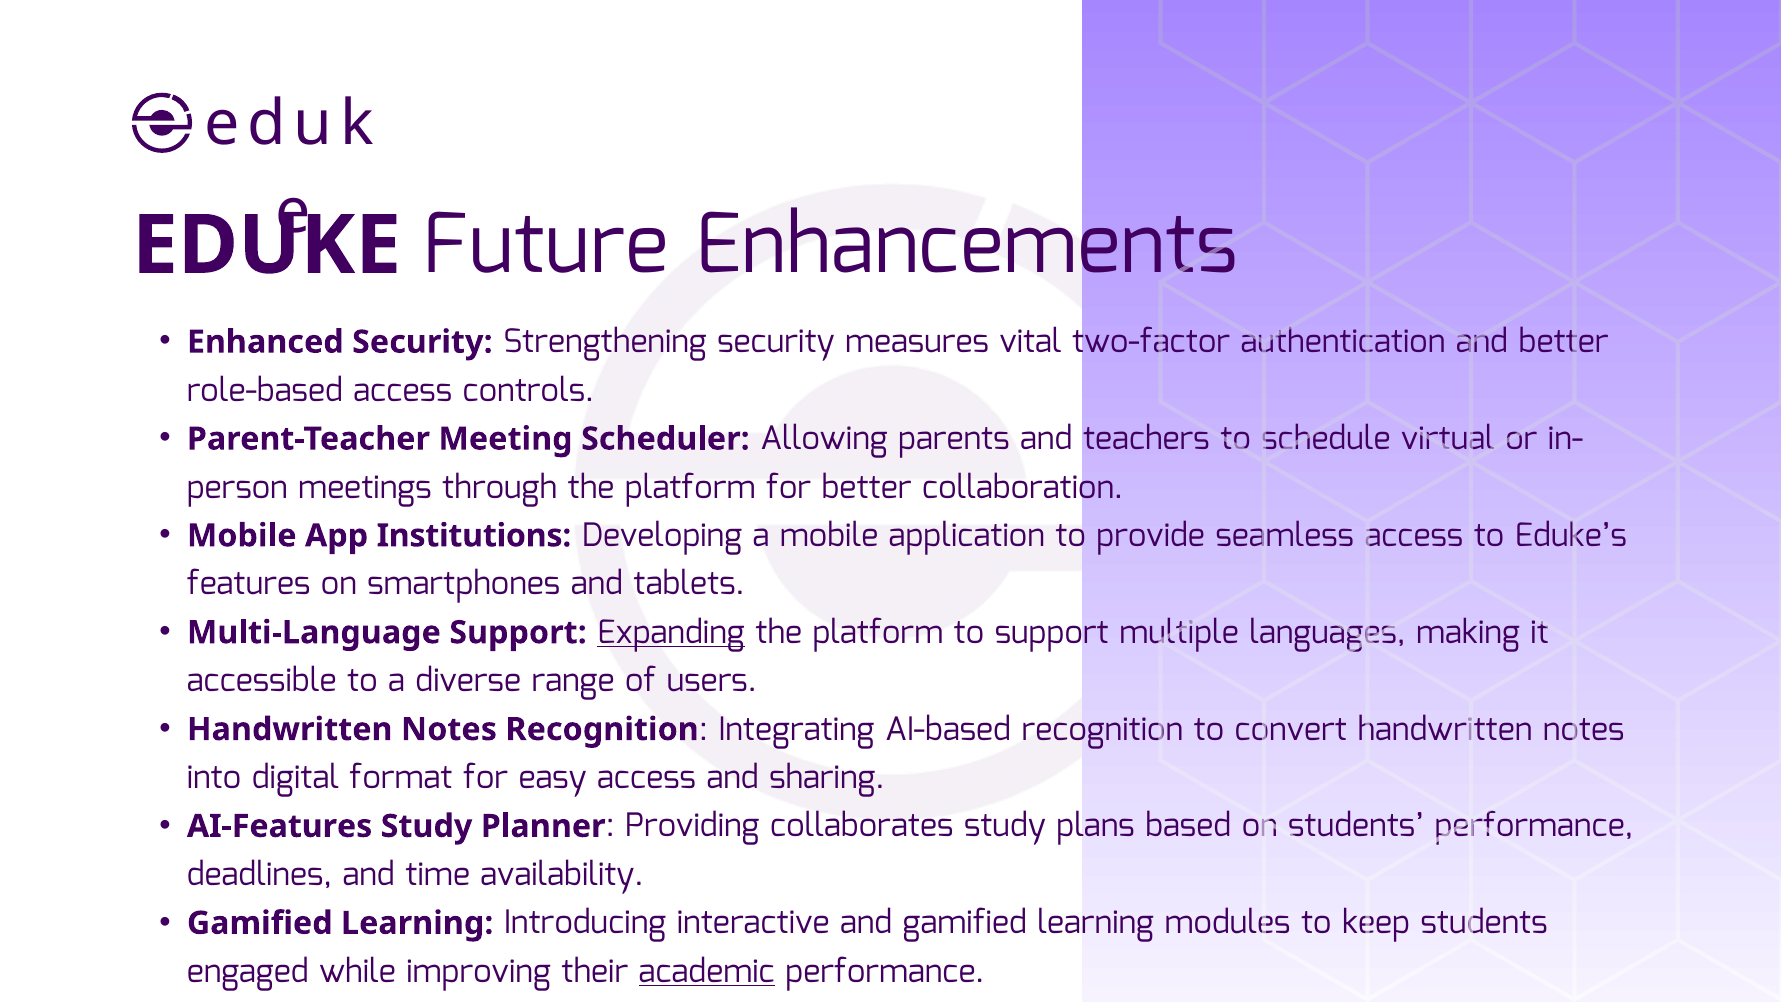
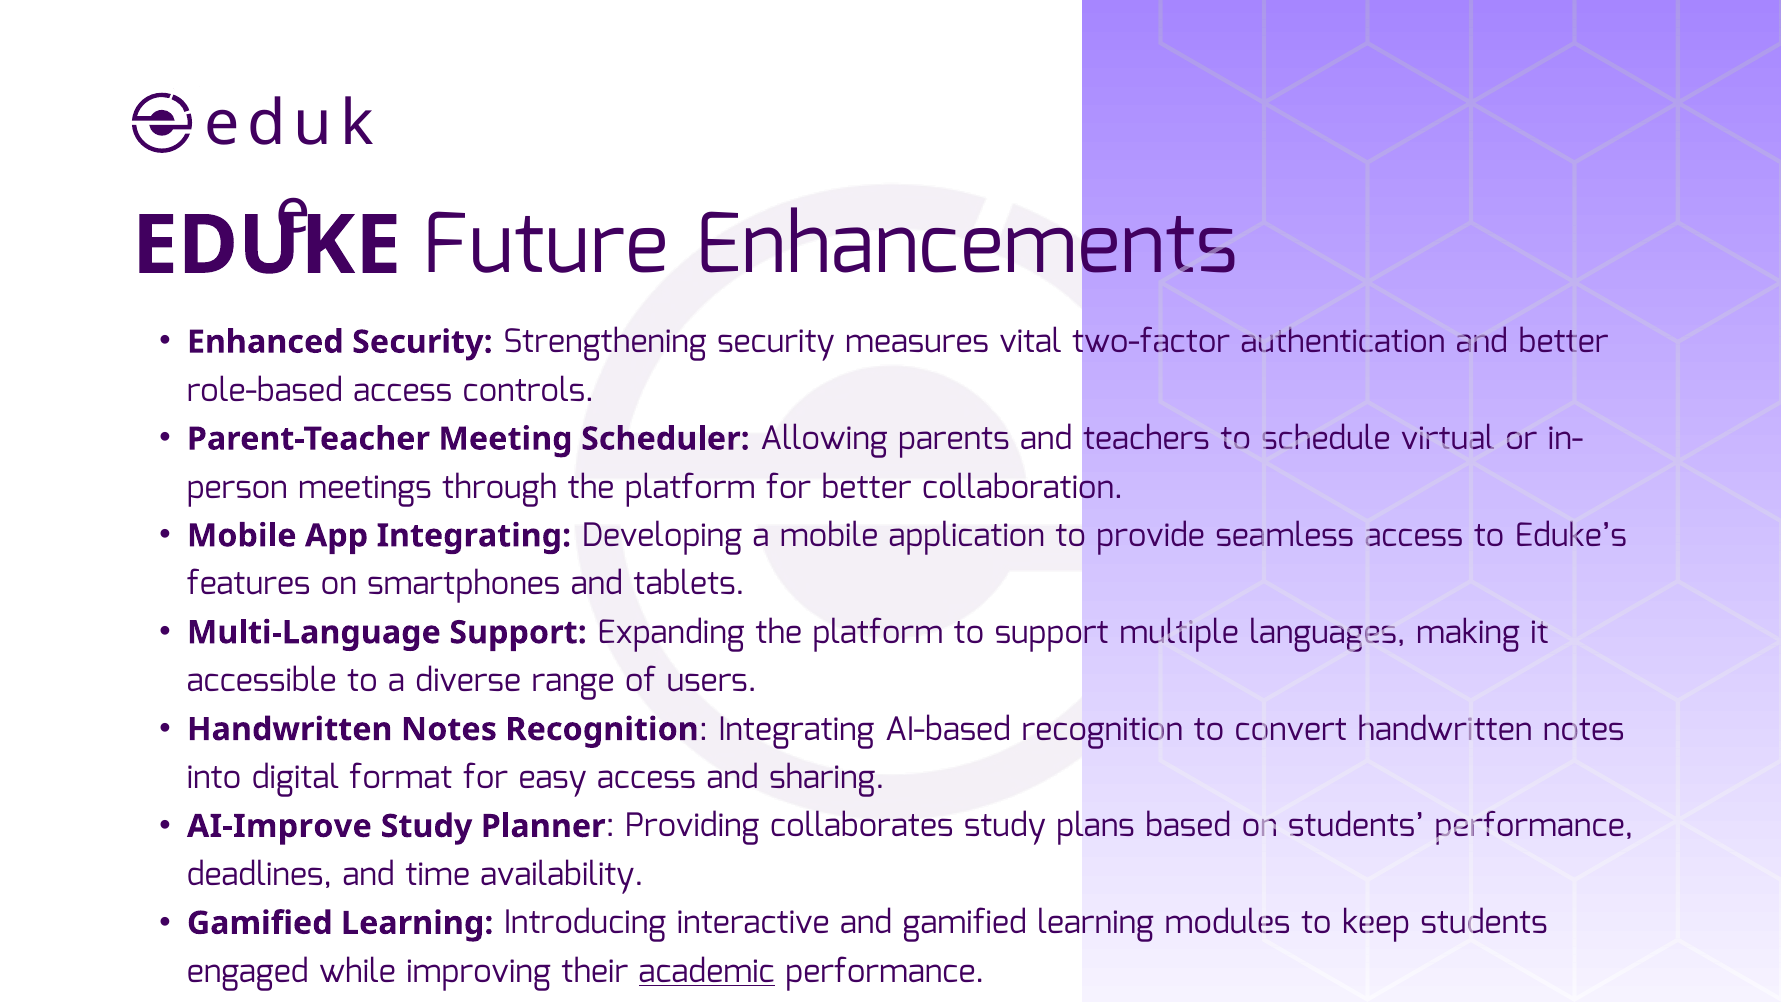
App Institutions: Institutions -> Integrating
Expanding underline: present -> none
AI-Features: AI-Features -> AI-Improve
